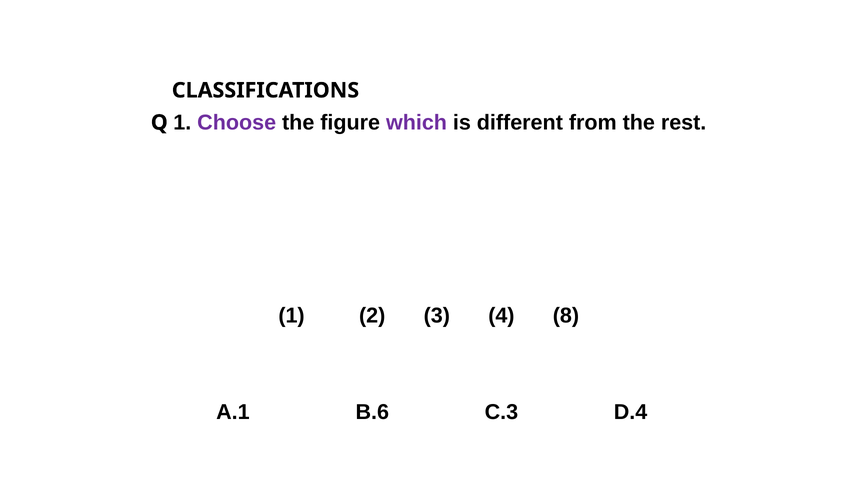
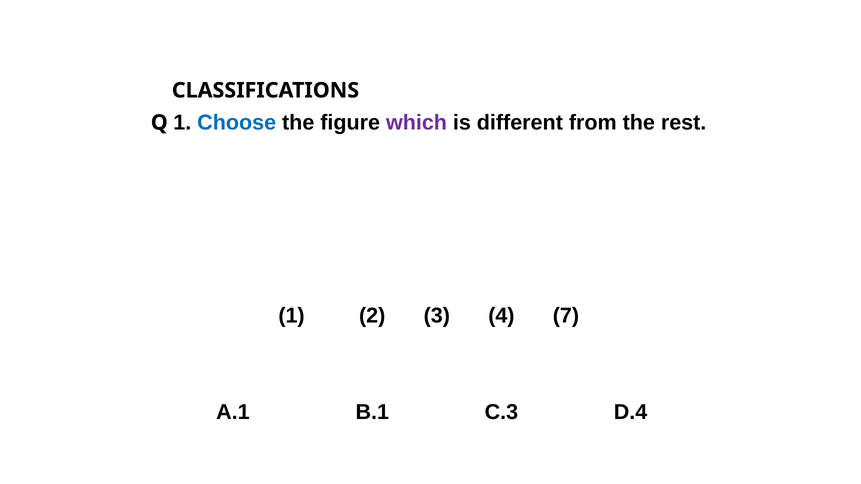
Choose colour: purple -> blue
8: 8 -> 7
B.6: B.6 -> B.1
